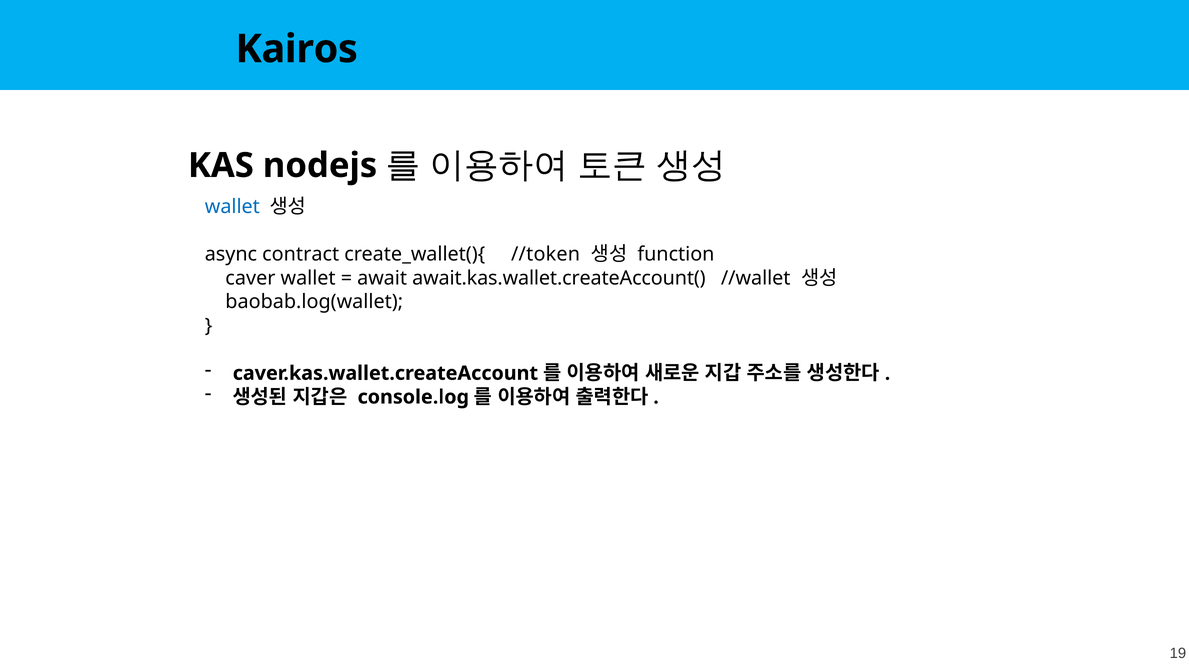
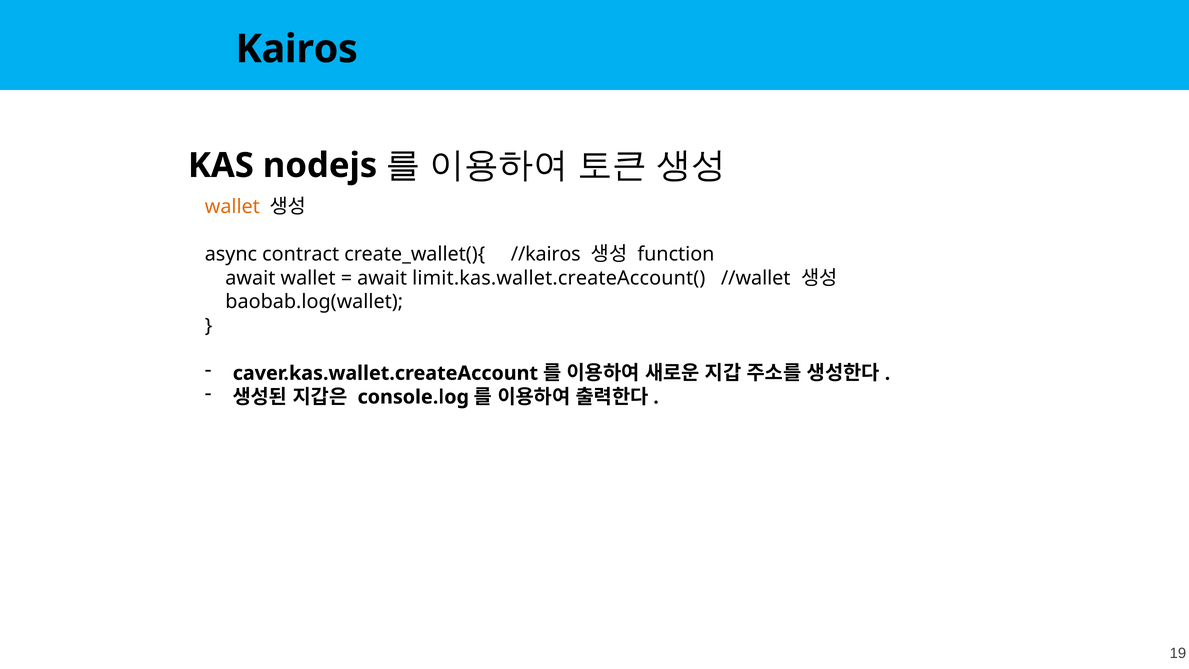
wallet at (232, 207) colour: blue -> orange
//token: //token -> //kairos
caver at (250, 278): caver -> await
await.kas.wallet.createAccount(: await.kas.wallet.createAccount( -> limit.kas.wallet.createAccount(
